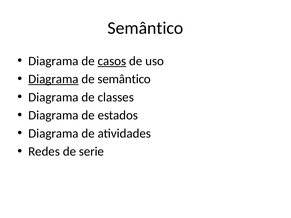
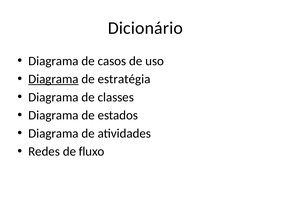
Semântico at (145, 28): Semântico -> Dicionário
casos underline: present -> none
de semântico: semântico -> estratégia
serie: serie -> fluxo
